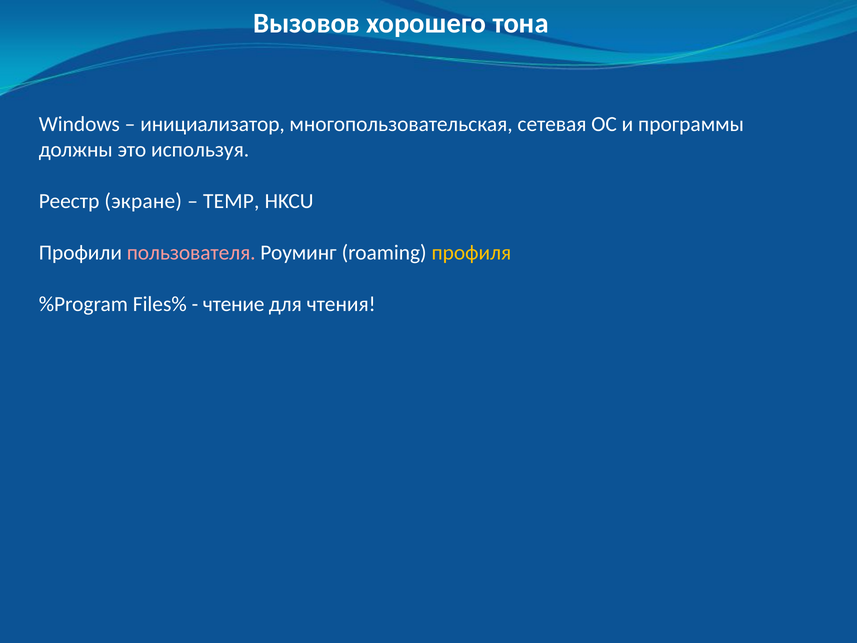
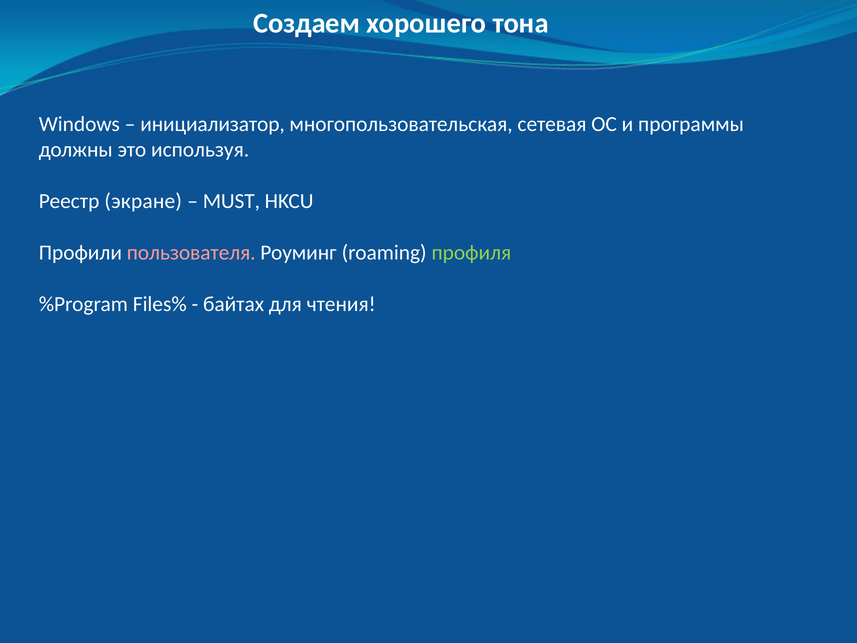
Вызовов: Вызовов -> Создаем
TEMP: TEMP -> MUST
профиля colour: yellow -> light green
чтение: чтение -> байтах
